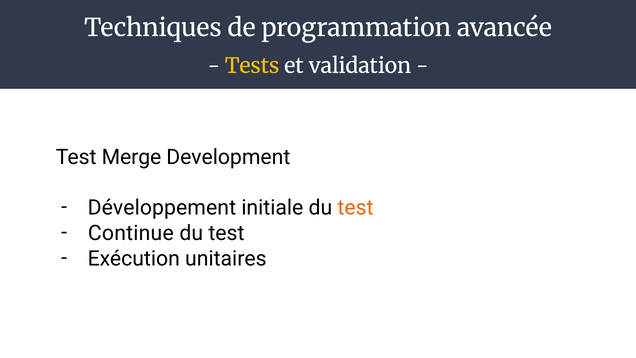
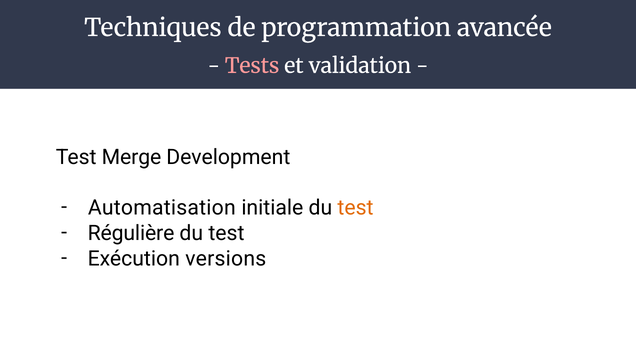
Tests colour: yellow -> pink
Développement: Développement -> Automatisation
Continue: Continue -> Régulière
unitaires: unitaires -> versions
